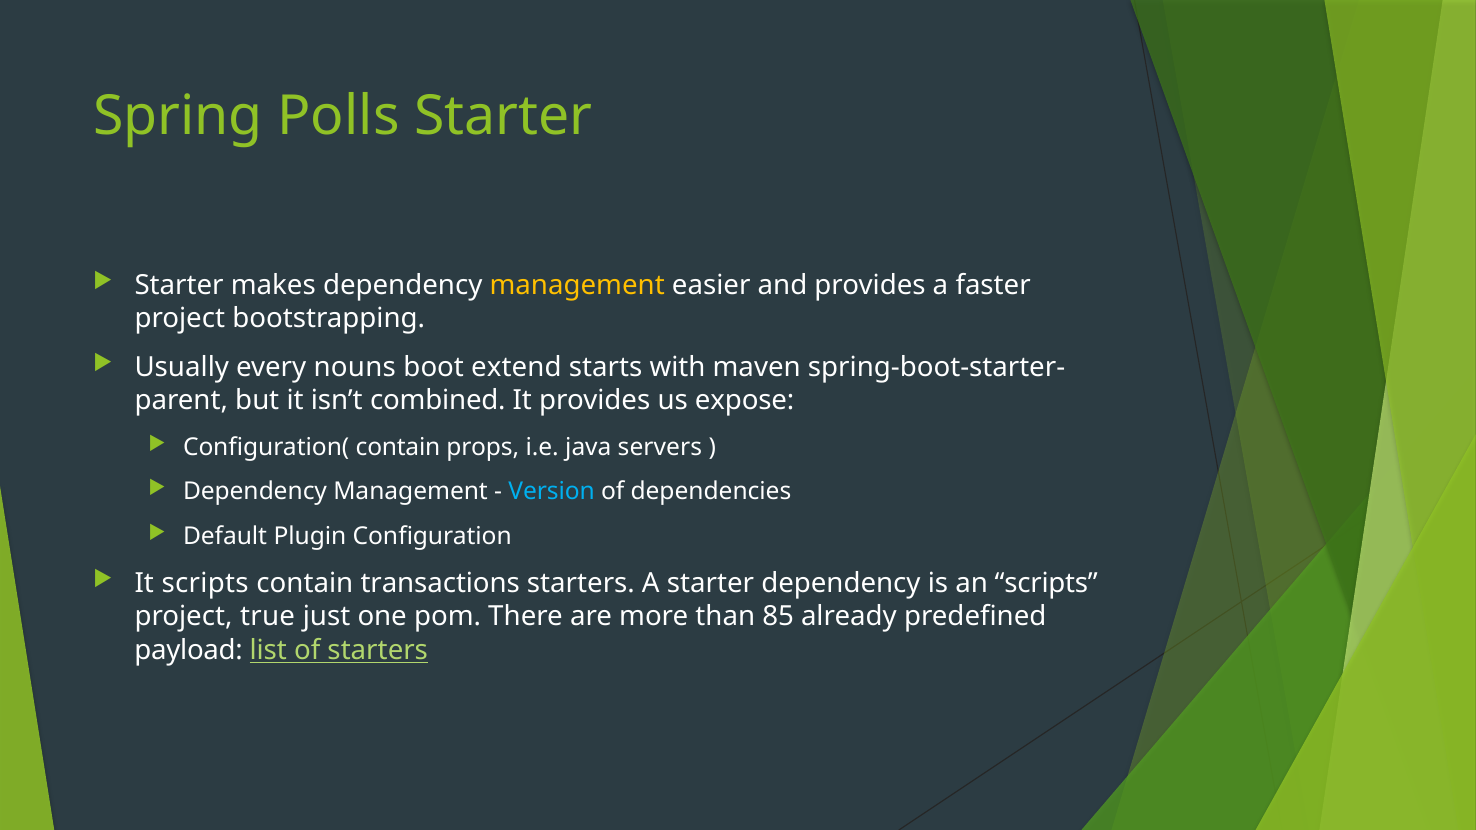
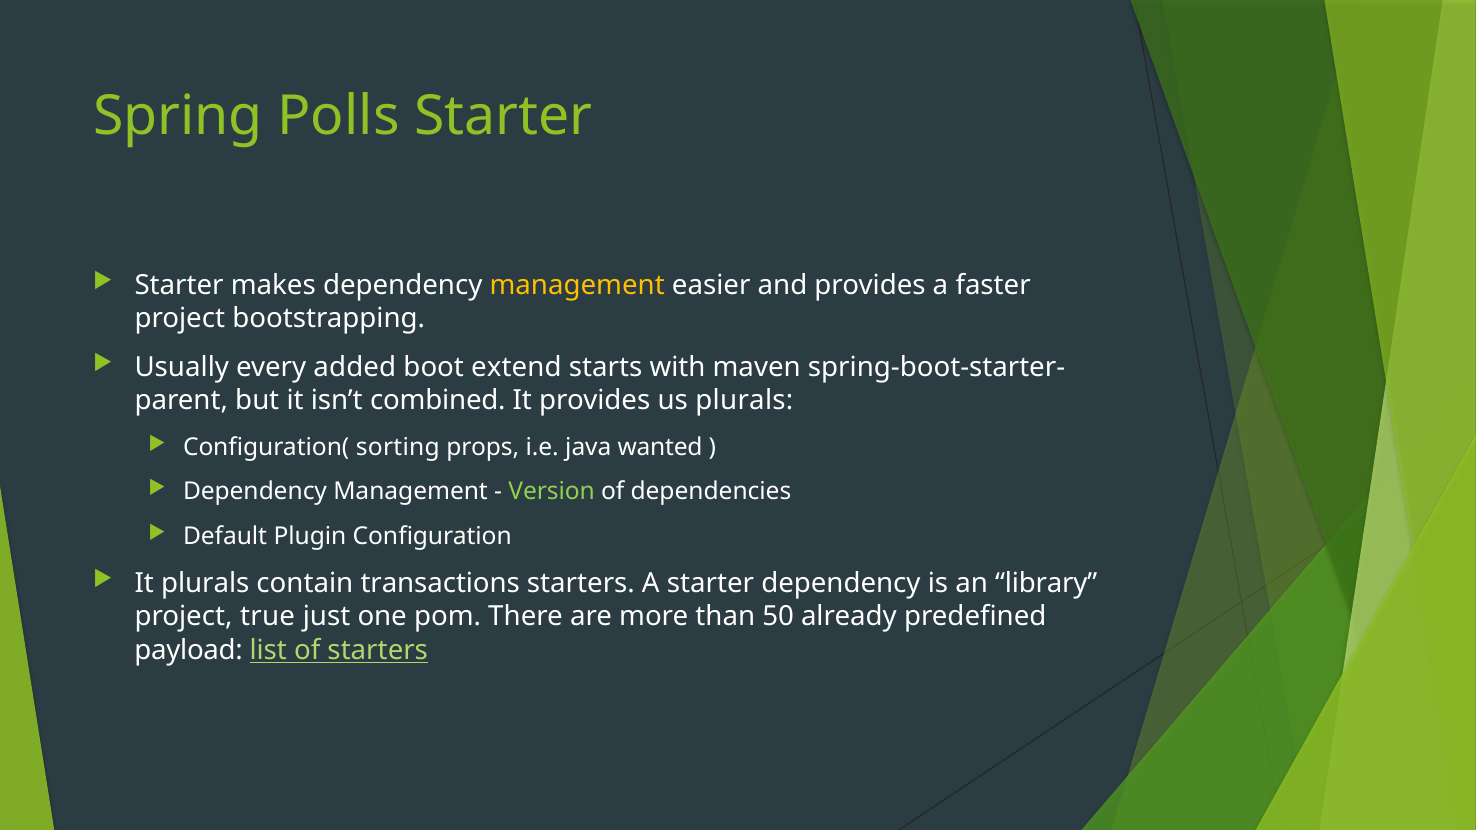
nouns: nouns -> added
us expose: expose -> plurals
Configuration( contain: contain -> sorting
servers: servers -> wanted
Version colour: light blue -> light green
It scripts: scripts -> plurals
an scripts: scripts -> library
85: 85 -> 50
